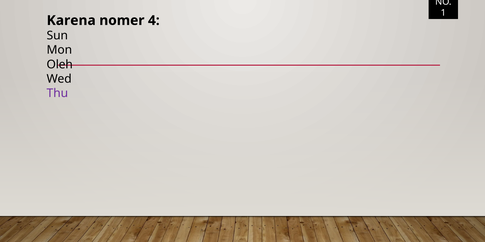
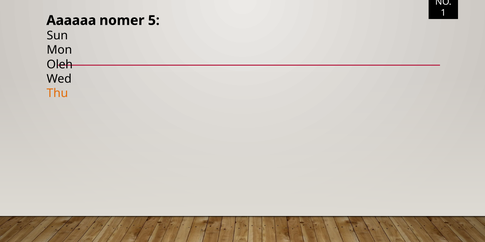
Karena: Karena -> Aaaaaa
4: 4 -> 5
Thu colour: purple -> orange
